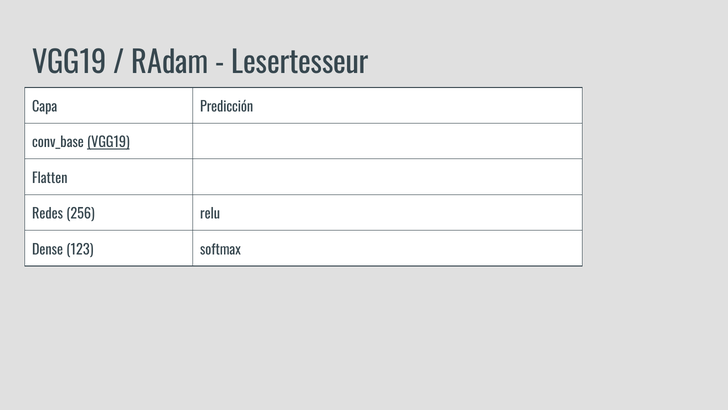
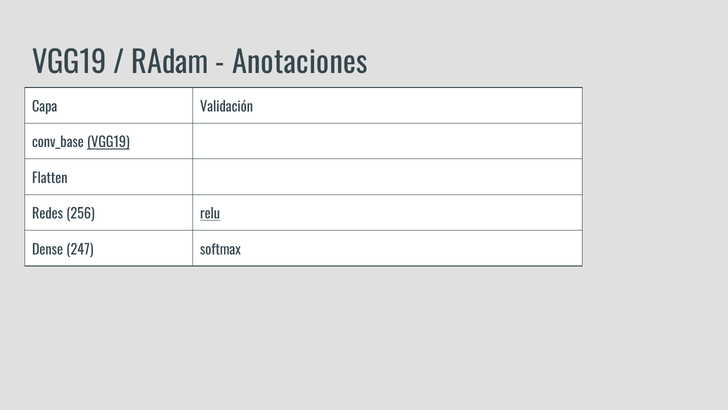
Lesertesseur: Lesertesseur -> Anotaciones
Predicción: Predicción -> Validación
relu underline: none -> present
123: 123 -> 247
